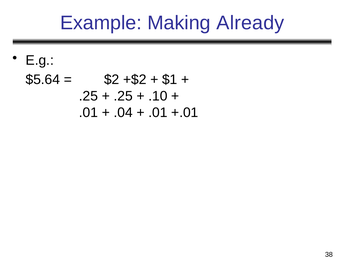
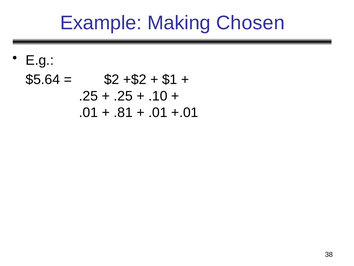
Already: Already -> Chosen
.04: .04 -> .81
